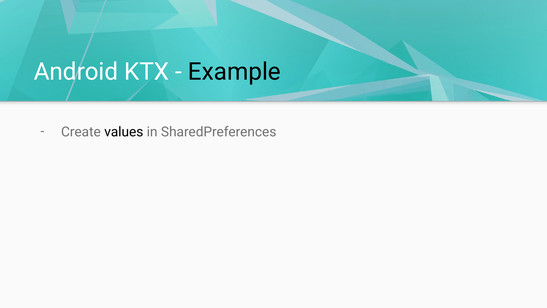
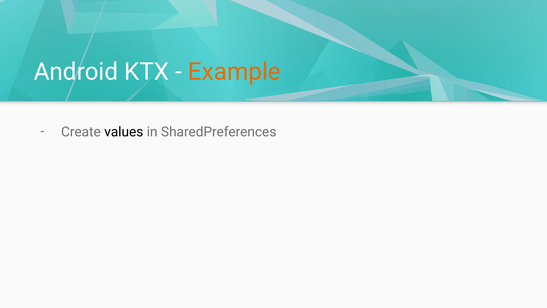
Example colour: black -> orange
